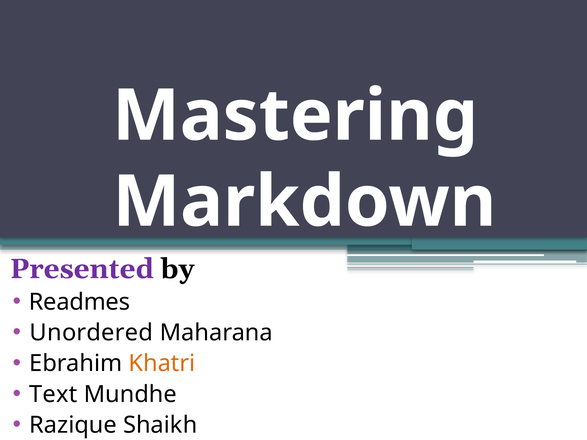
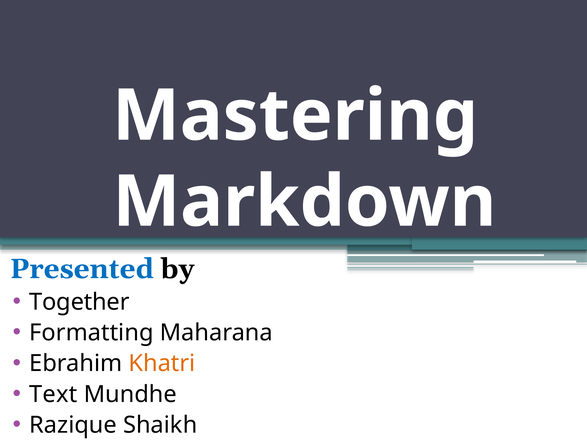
Presented colour: purple -> blue
Readmes: Readmes -> Together
Unordered: Unordered -> Formatting
